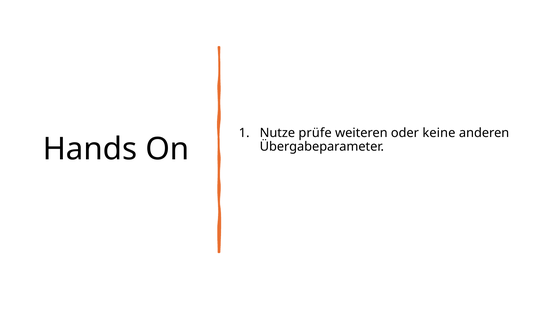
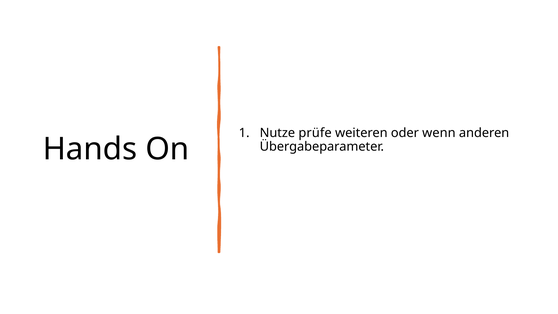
keine: keine -> wenn
